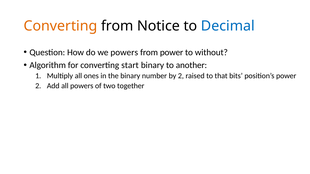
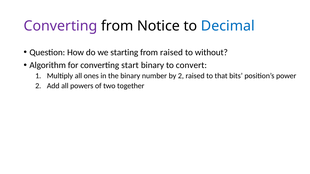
Converting at (60, 26) colour: orange -> purple
we powers: powers -> starting
from power: power -> raised
another: another -> convert
